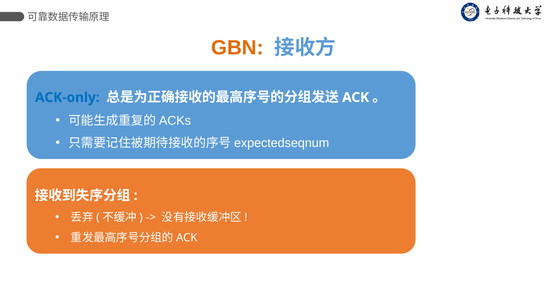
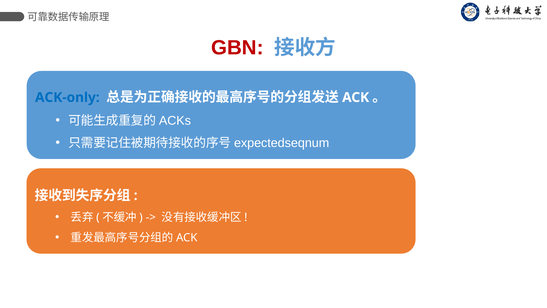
GBN colour: orange -> red
